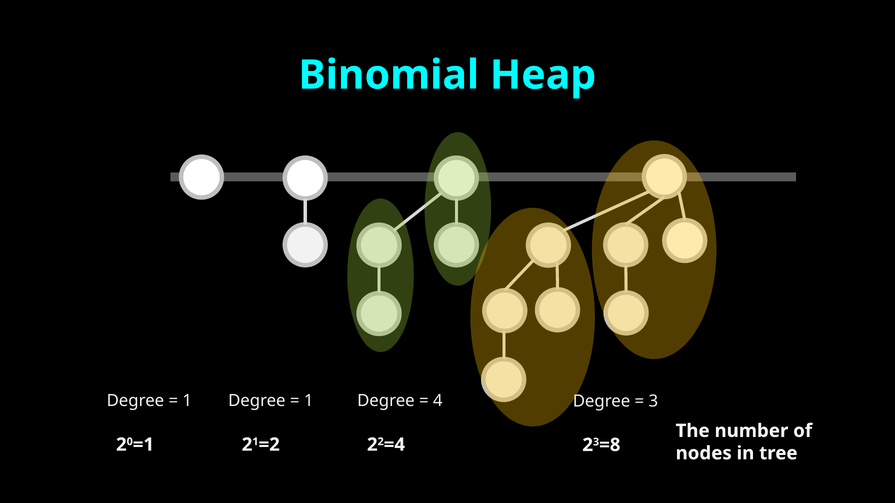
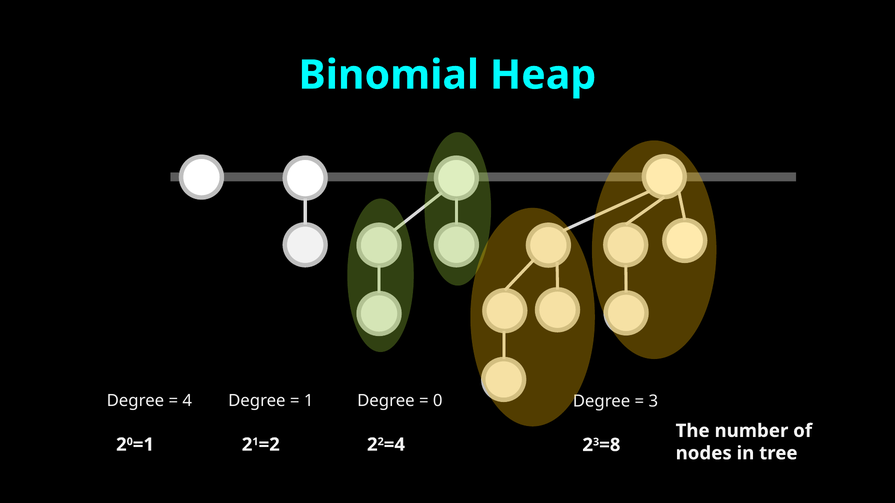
1 at (187, 401): 1 -> 4
4: 4 -> 0
